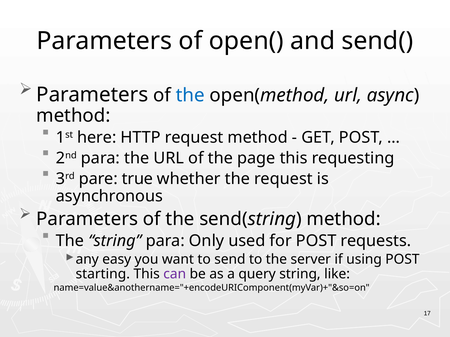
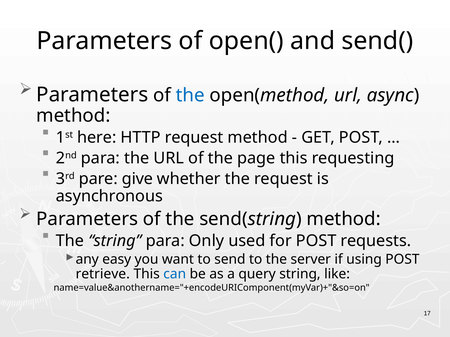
true: true -> give
starting: starting -> retrieve
can colour: purple -> blue
